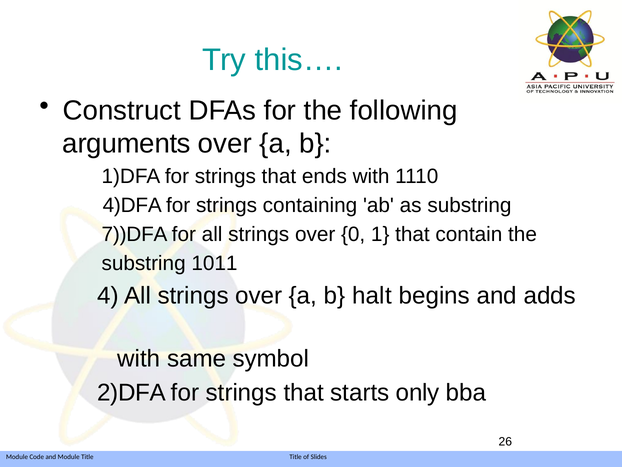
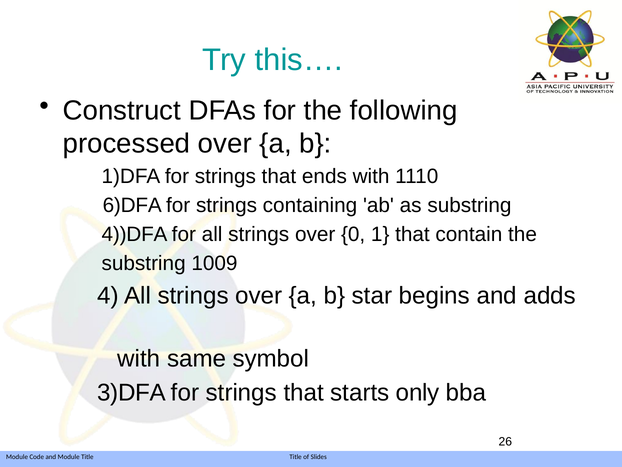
arguments: arguments -> processed
4)DFA: 4)DFA -> 6)DFA
7))DFA: 7))DFA -> 4))DFA
1011: 1011 -> 1009
halt: halt -> star
2)DFA: 2)DFA -> 3)DFA
